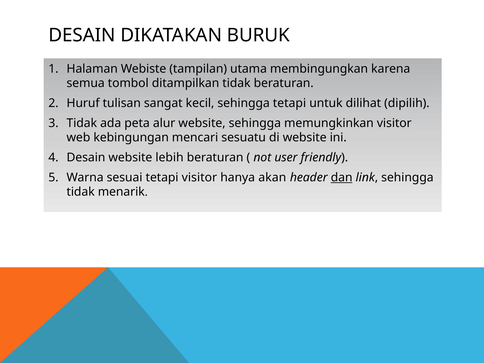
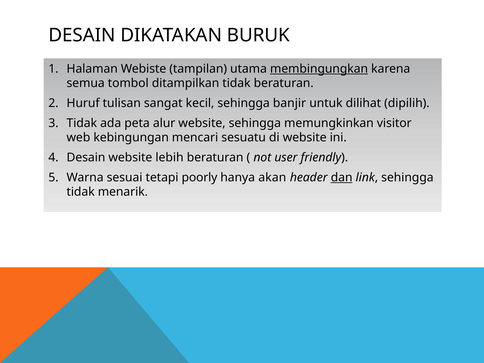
membingungkan underline: none -> present
sehingga tetapi: tetapi -> banjir
tetapi visitor: visitor -> poorly
